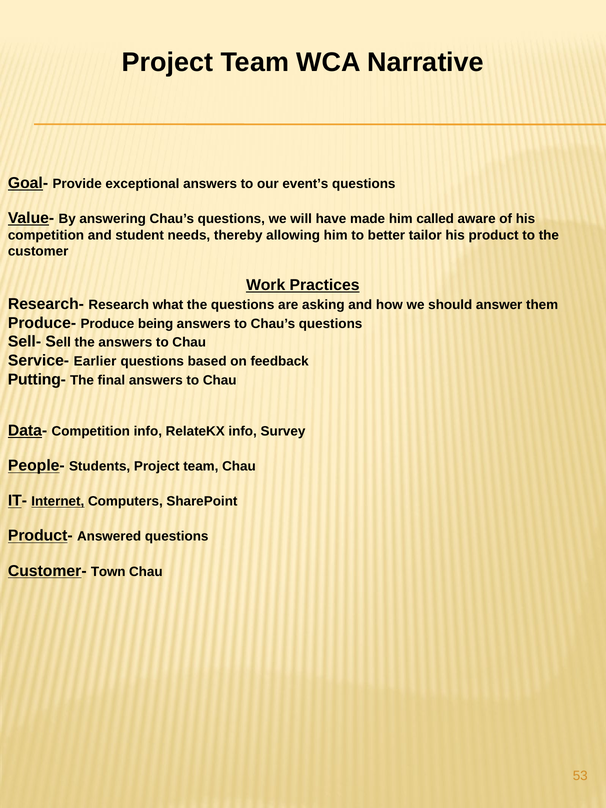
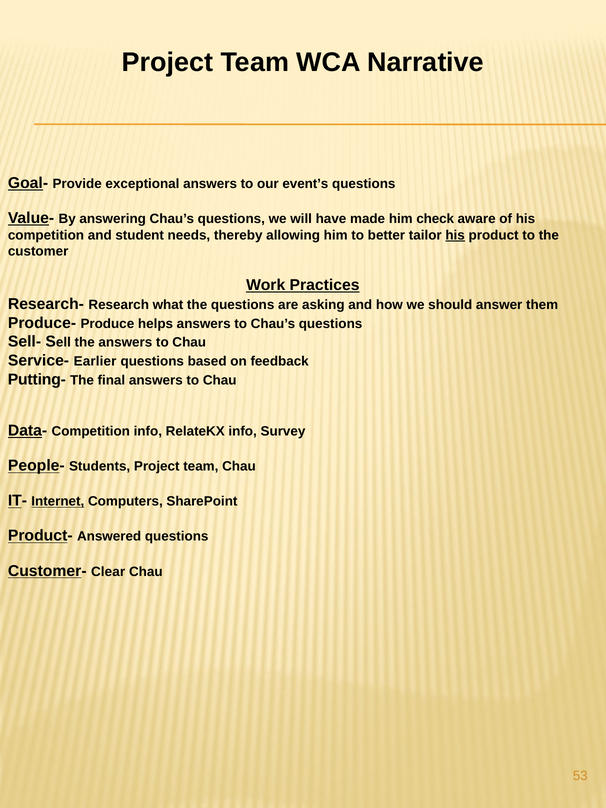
called: called -> check
his at (455, 235) underline: none -> present
being: being -> helps
Town: Town -> Clear
